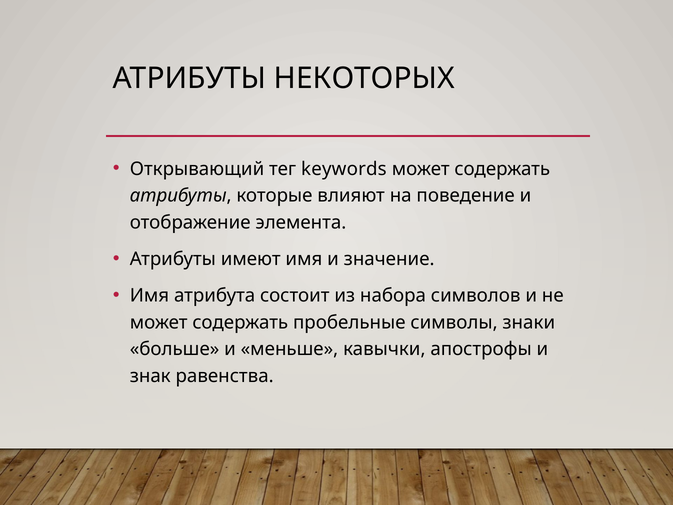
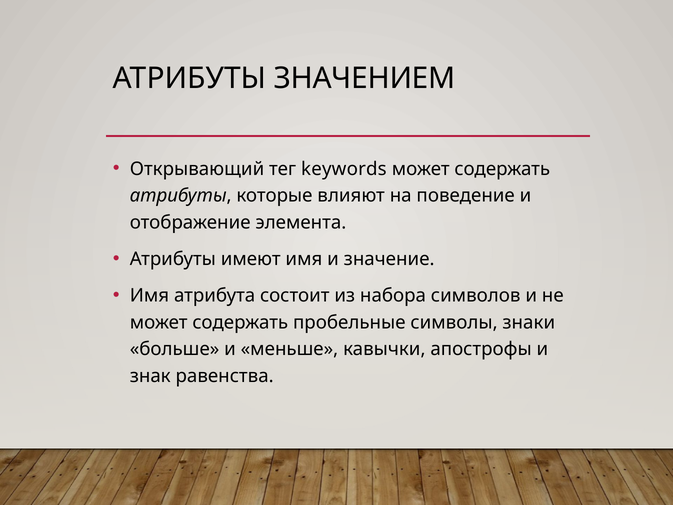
НЕКОТОРЫХ: НЕКОТОРЫХ -> ЗНАЧЕНИЕМ
